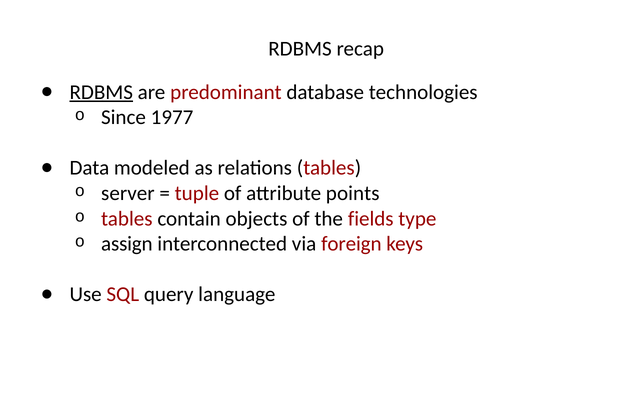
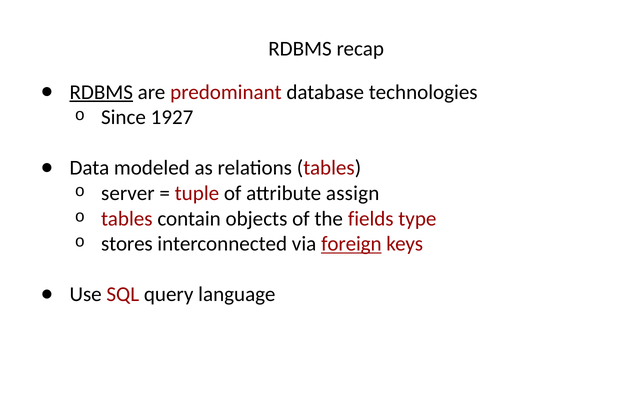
1977: 1977 -> 1927
points: points -> assign
assign: assign -> stores
foreign underline: none -> present
